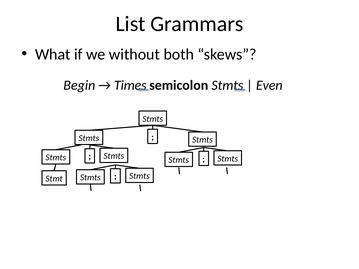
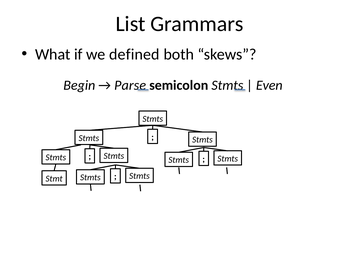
without: without -> defined
Times: Times -> Parse
